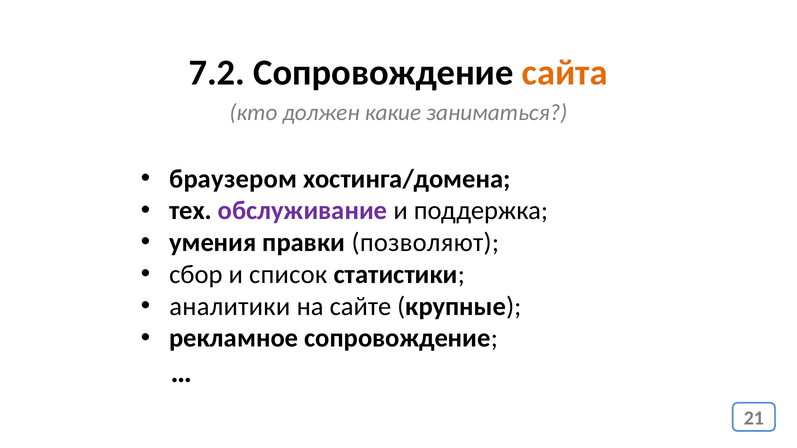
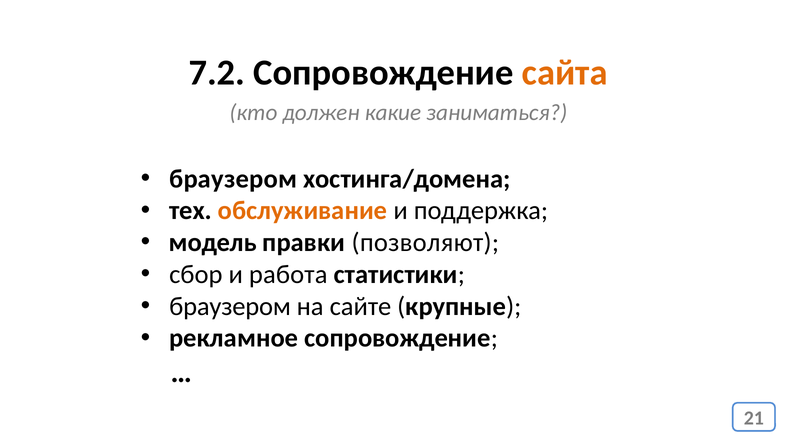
обслуживание colour: purple -> orange
умения: умения -> модель
список: список -> работа
аналитики at (230, 307): аналитики -> браузером
